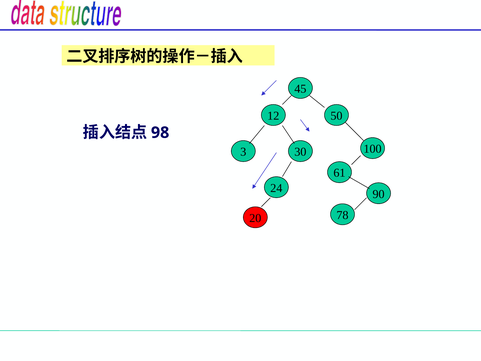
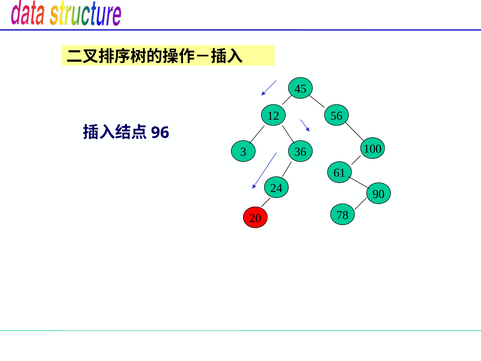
50: 50 -> 56
98: 98 -> 96
30: 30 -> 36
